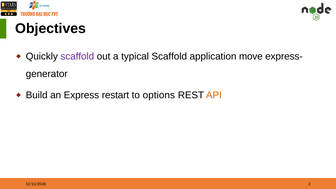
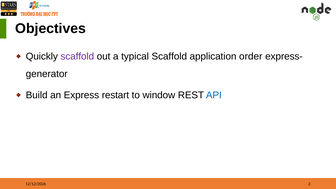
move: move -> order
options: options -> window
API colour: orange -> blue
